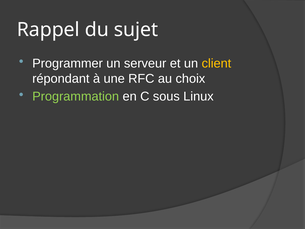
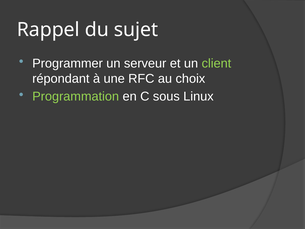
client colour: yellow -> light green
